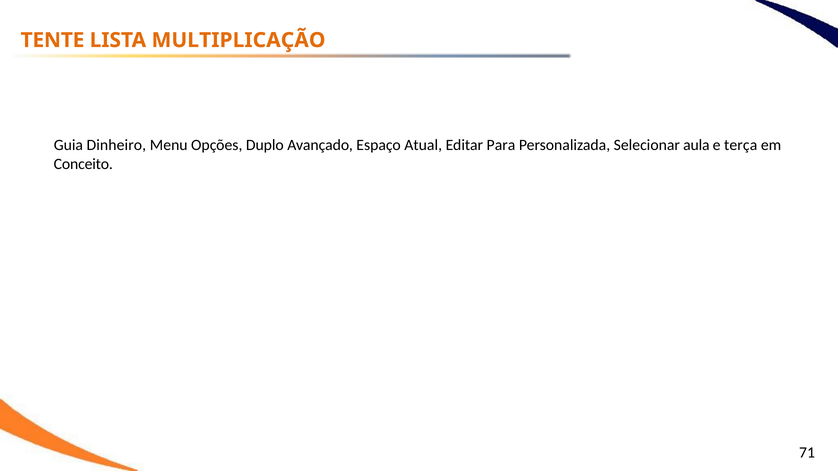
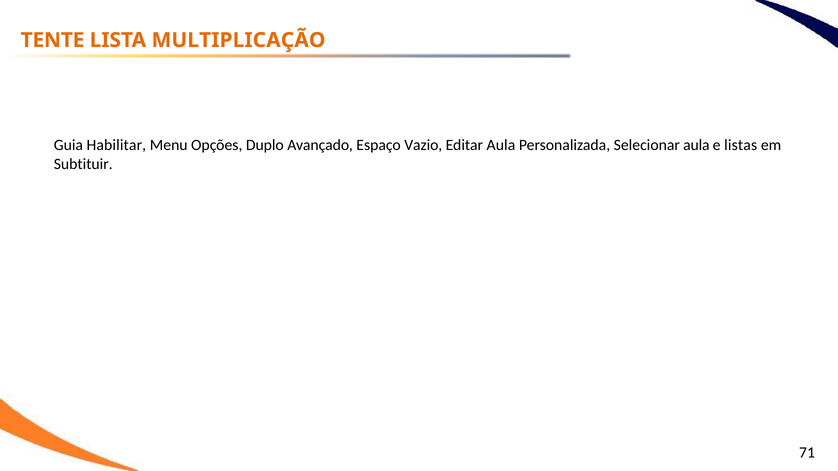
Dinheiro: Dinheiro -> Habilitar
Atual: Atual -> Vazio
Editar Para: Para -> Aula
terça: terça -> listas
Conceito: Conceito -> Subtituir
